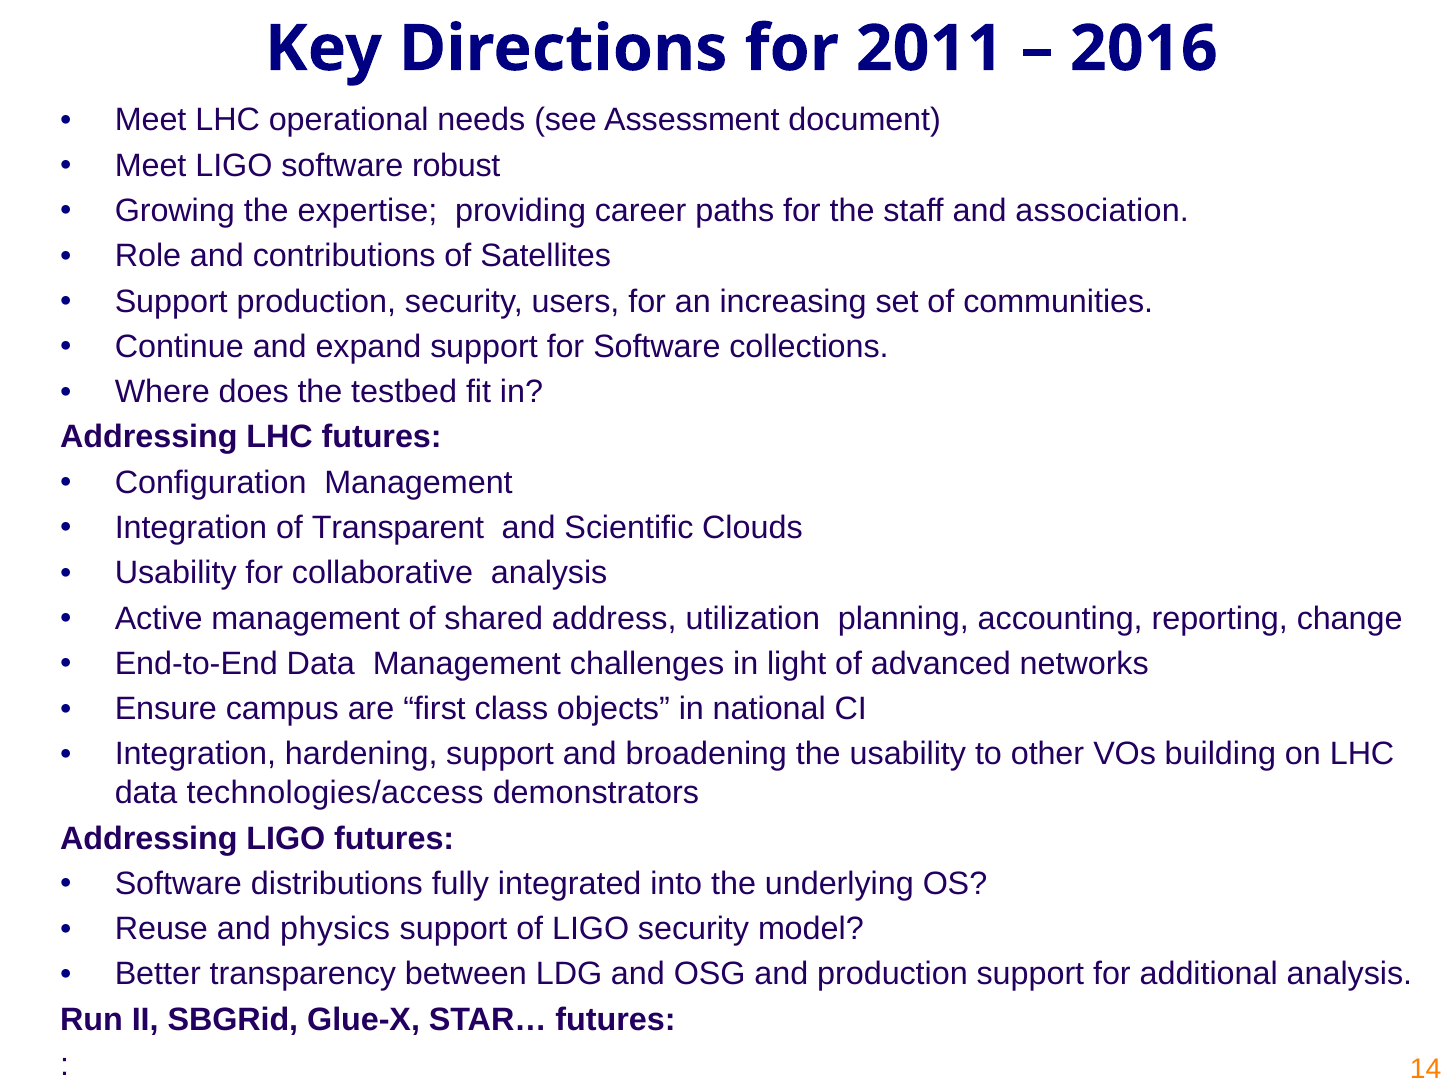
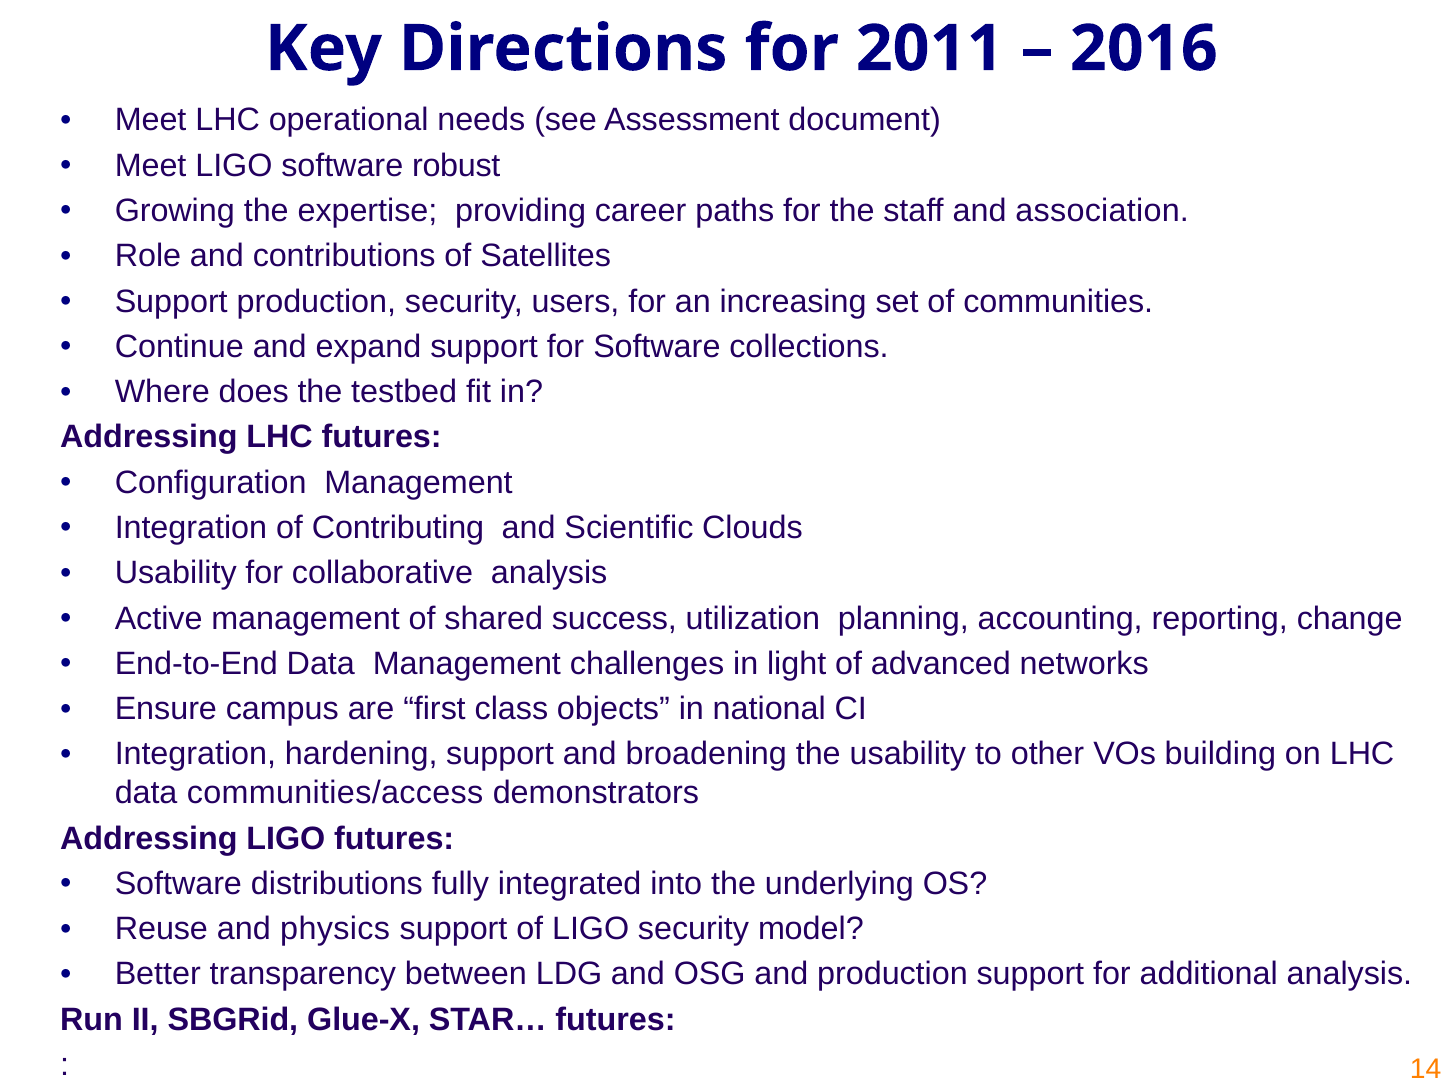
Transparent: Transparent -> Contributing
address: address -> success
technologies/access: technologies/access -> communities/access
